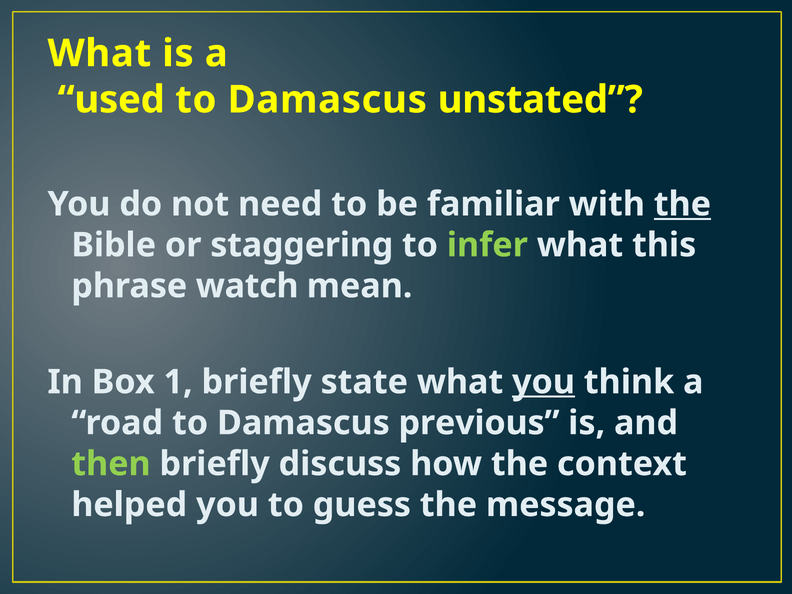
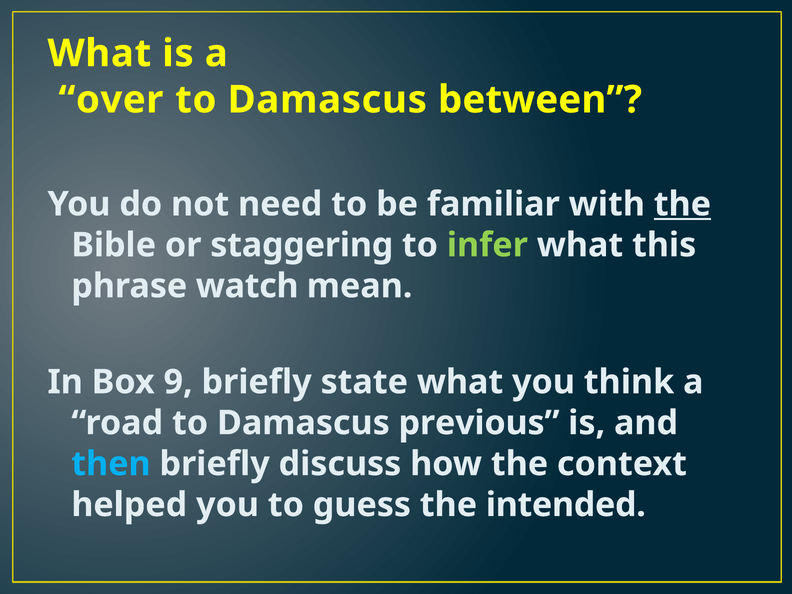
used: used -> over
unstated: unstated -> between
1: 1 -> 9
you at (544, 382) underline: present -> none
then colour: light green -> light blue
message: message -> intended
